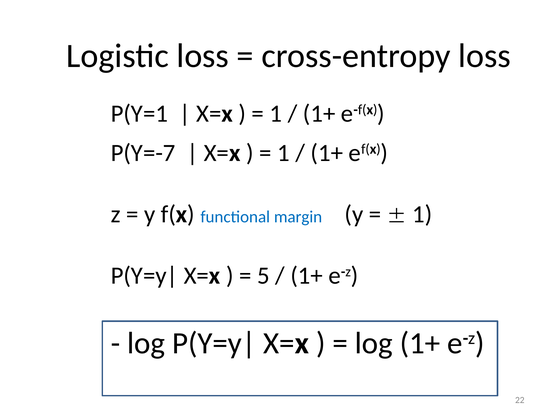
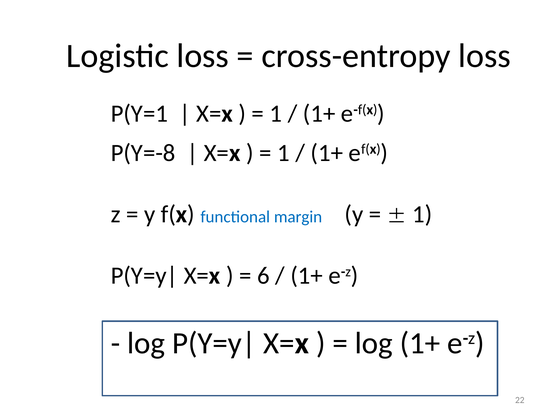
P(Y=-7: P(Y=-7 -> P(Y=-8
5: 5 -> 6
